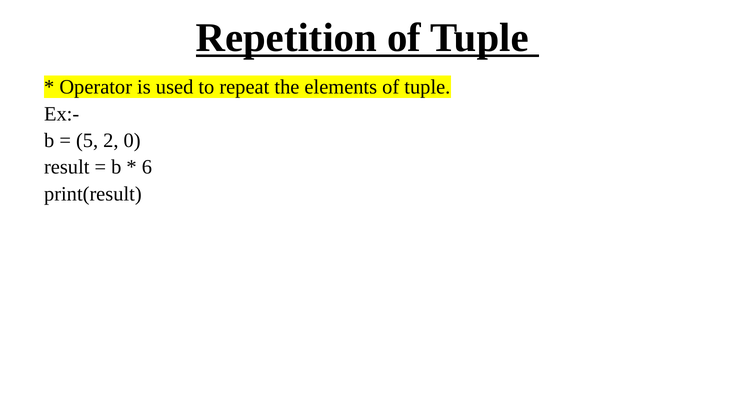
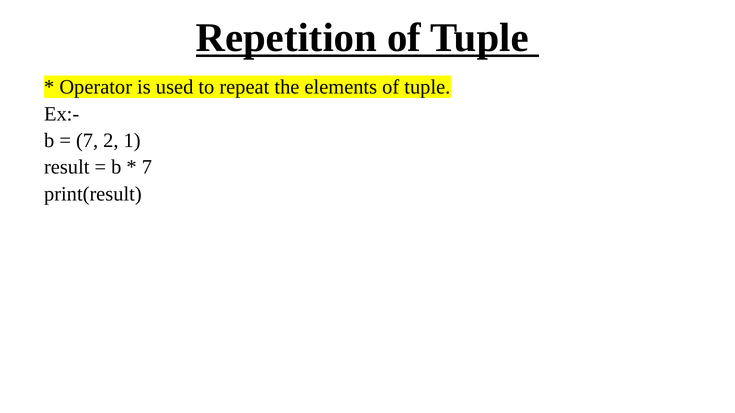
5 at (87, 141): 5 -> 7
0: 0 -> 1
6 at (147, 167): 6 -> 7
